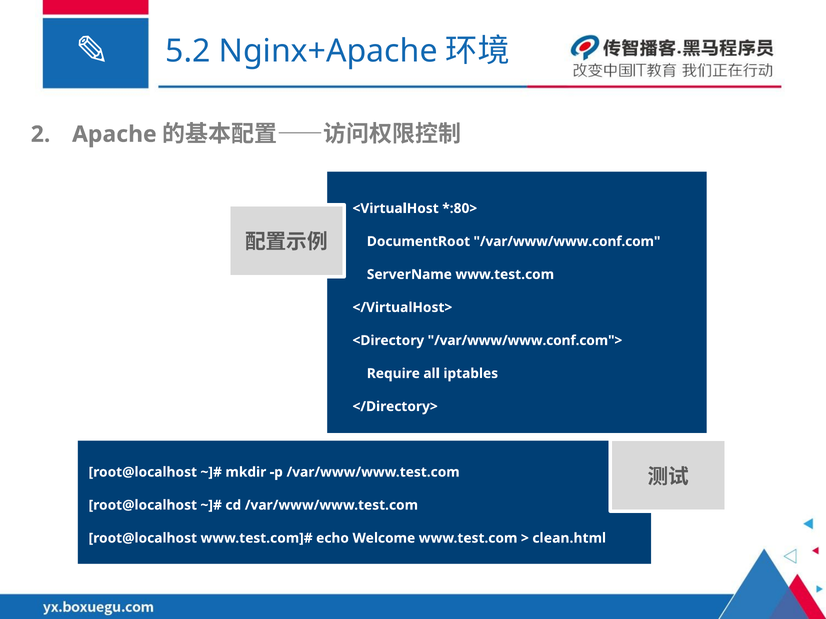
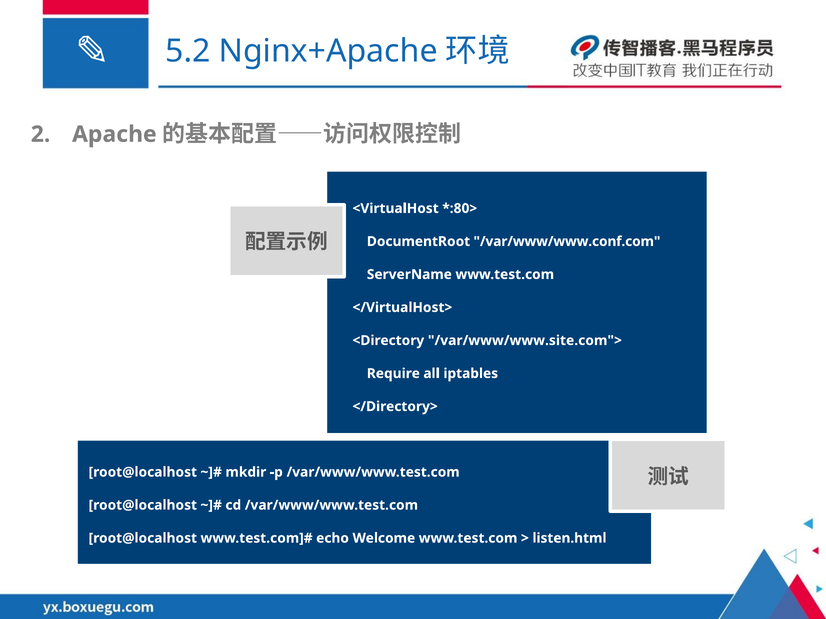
/var/www/www.conf.com">: /var/www/www.conf.com"> -> /var/www/www.site.com">
clean.html: clean.html -> listen.html
